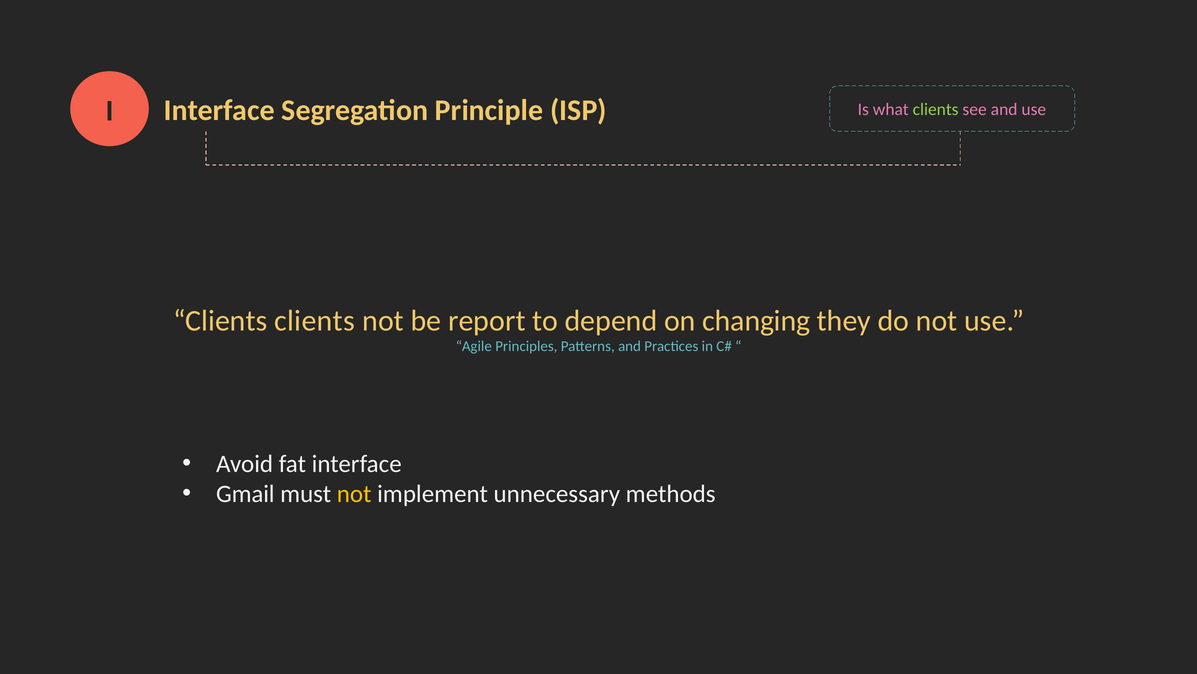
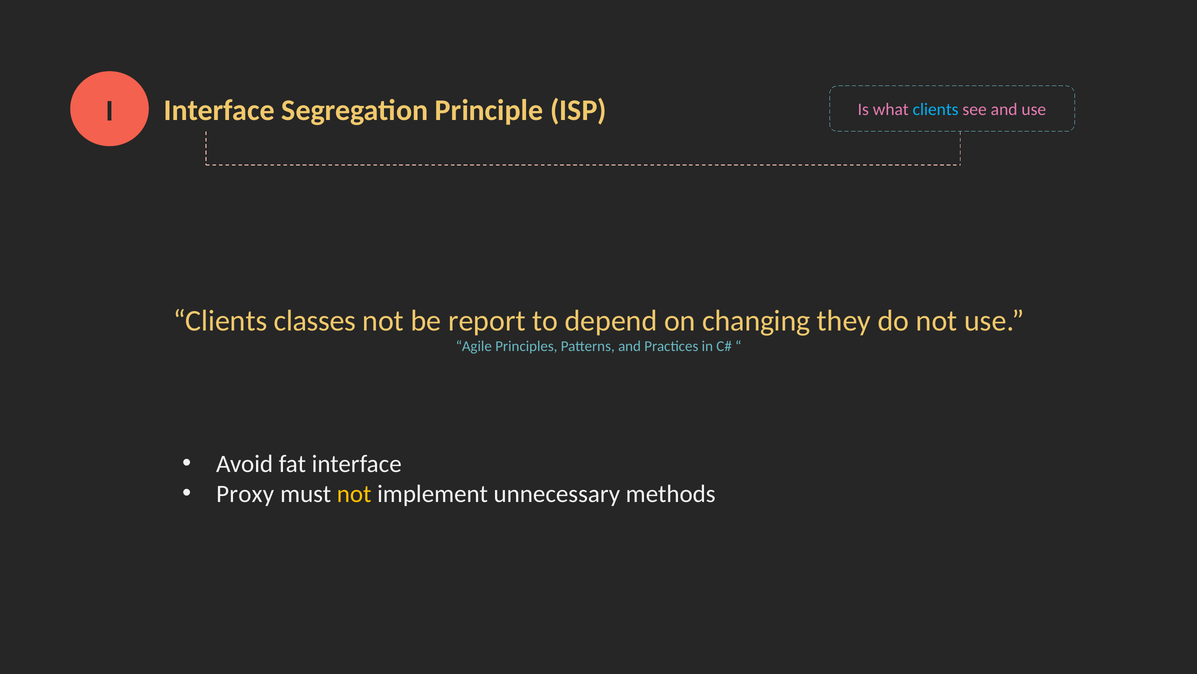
clients at (936, 110) colour: light green -> light blue
Clients clients: clients -> classes
Gmail: Gmail -> Proxy
